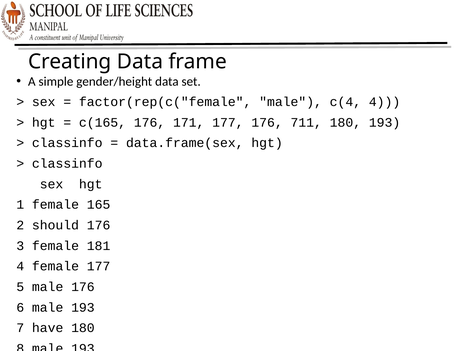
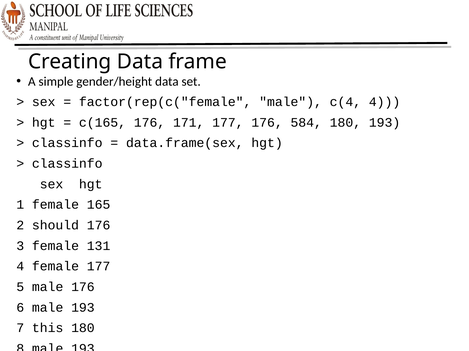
711: 711 -> 584
181: 181 -> 131
have: have -> this
